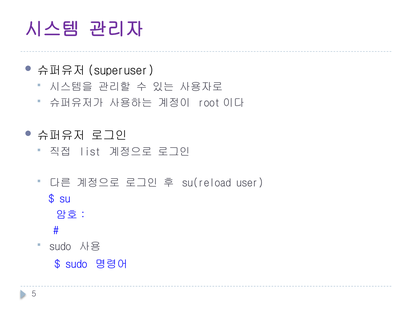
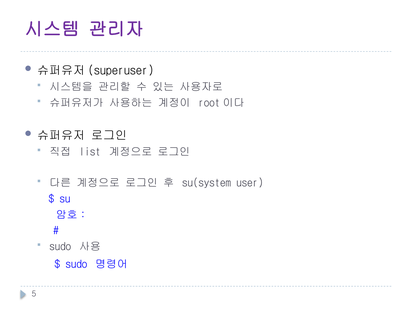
su(reload: su(reload -> su(system
